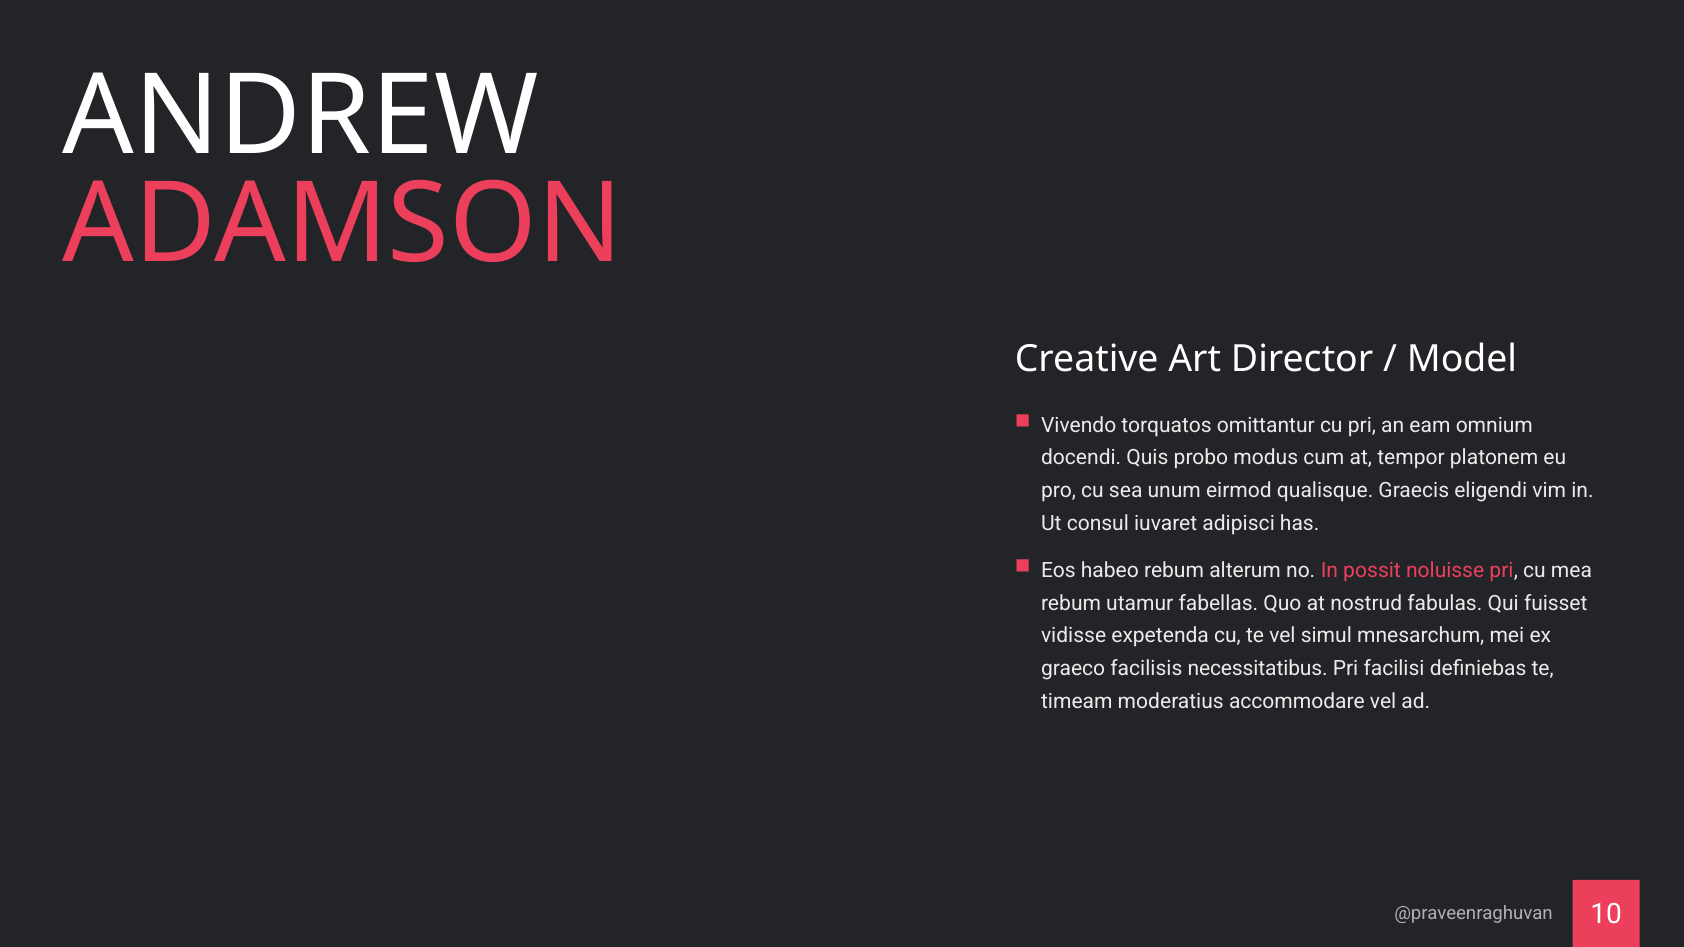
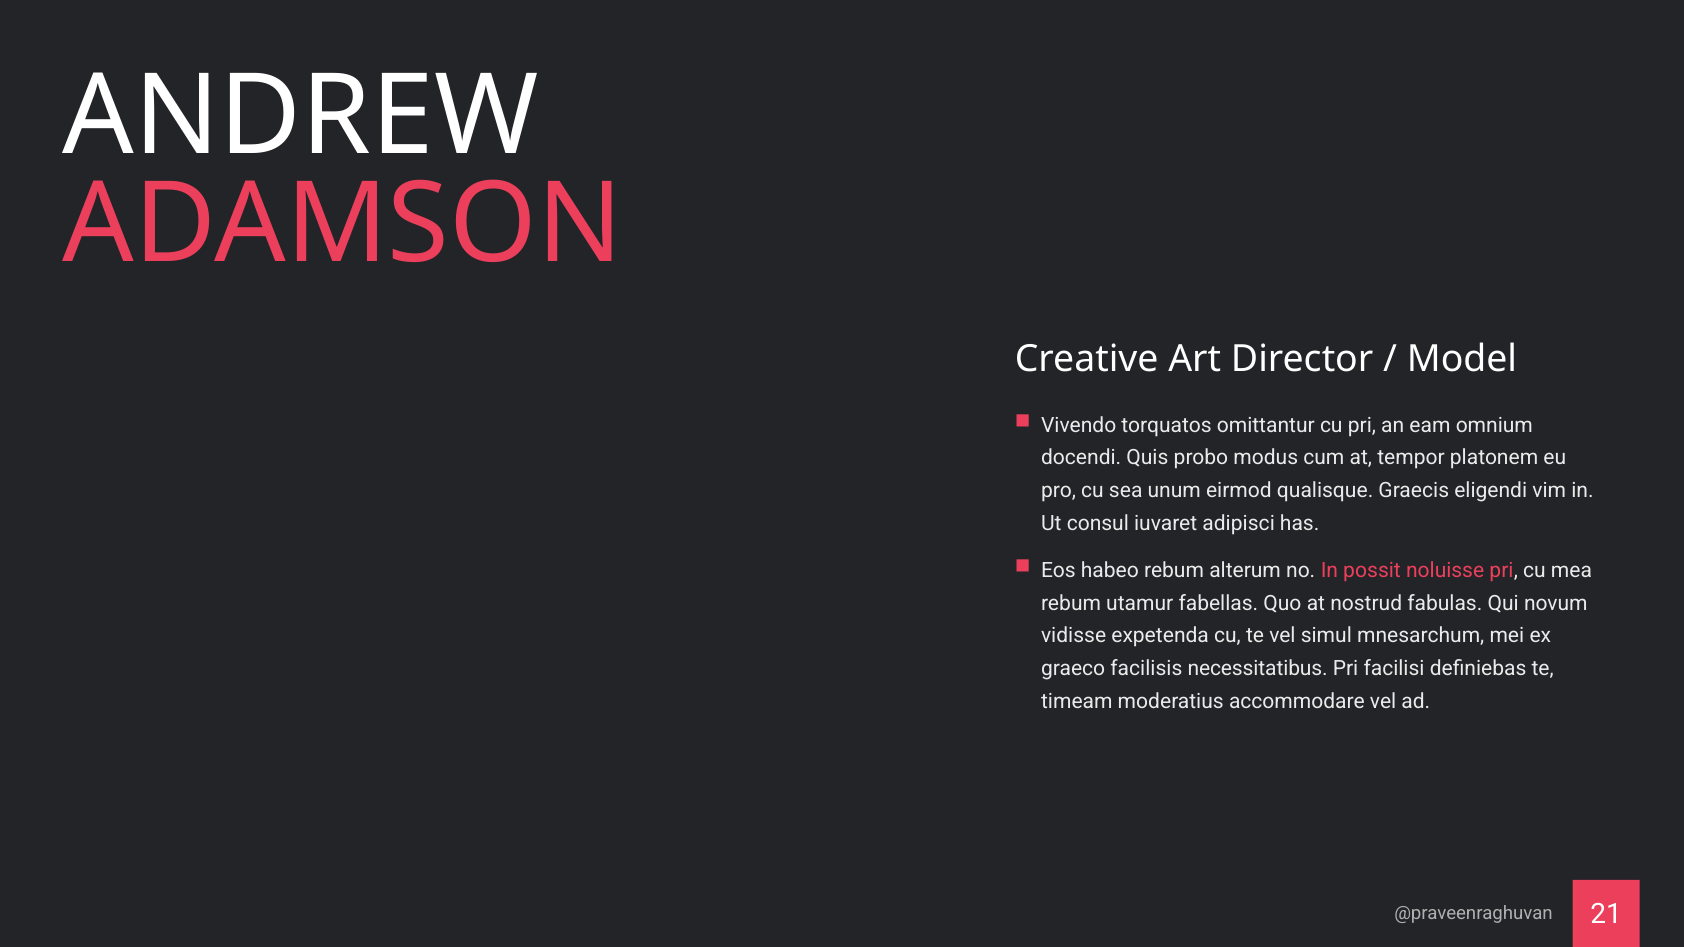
fuisset: fuisset -> novum
10: 10 -> 21
